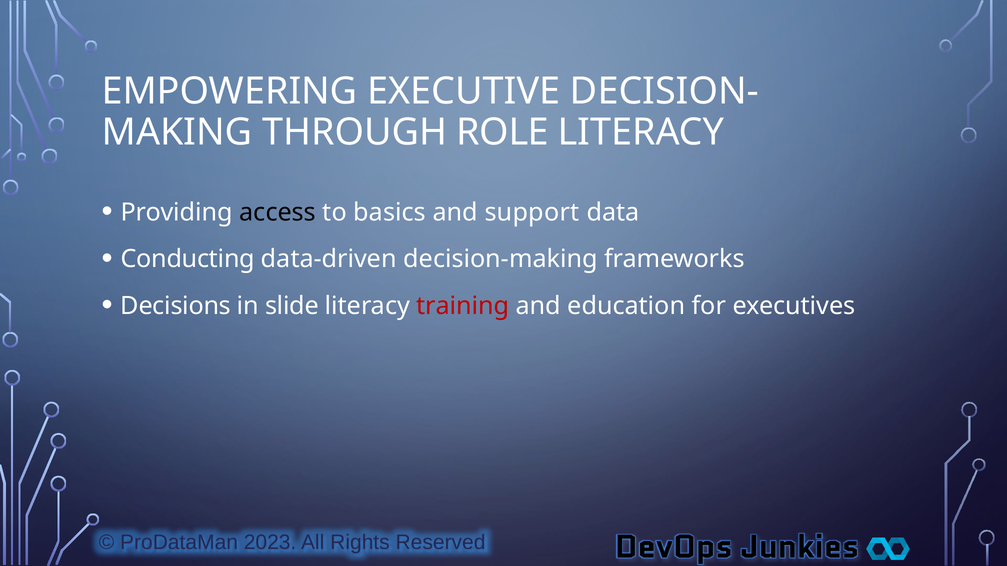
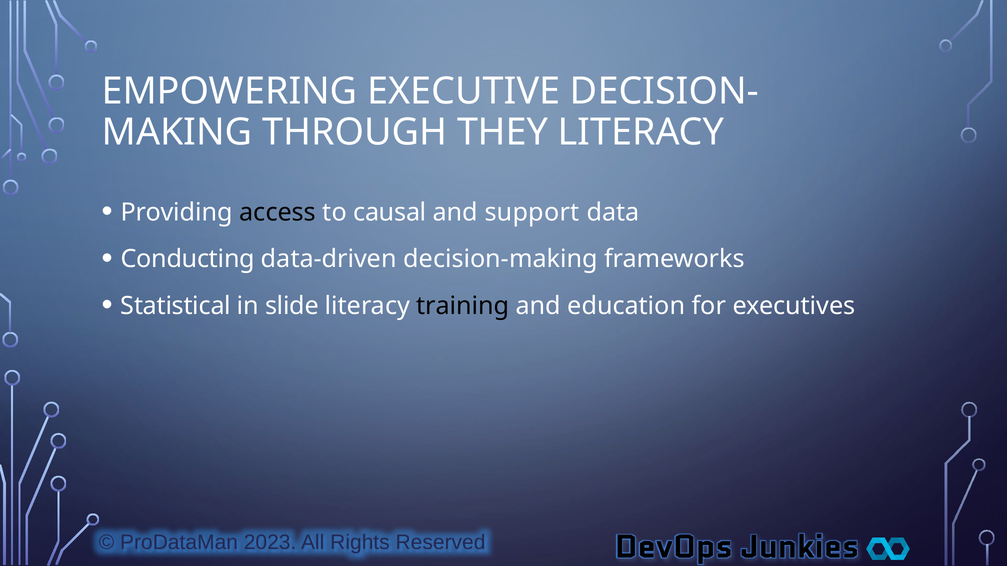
ROLE: ROLE -> THEY
basics: basics -> causal
Decisions: Decisions -> Statistical
training colour: red -> black
